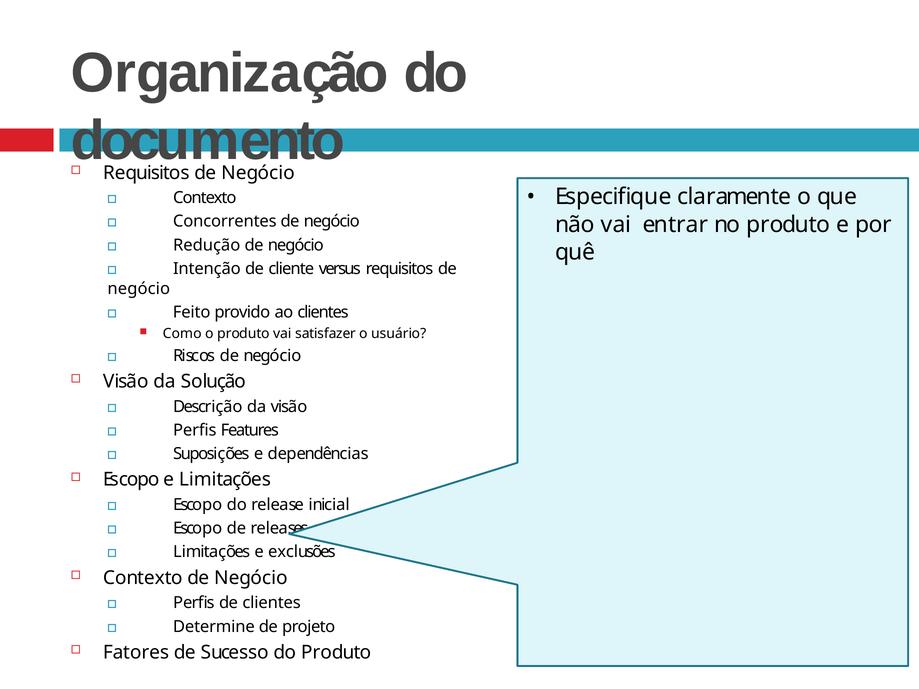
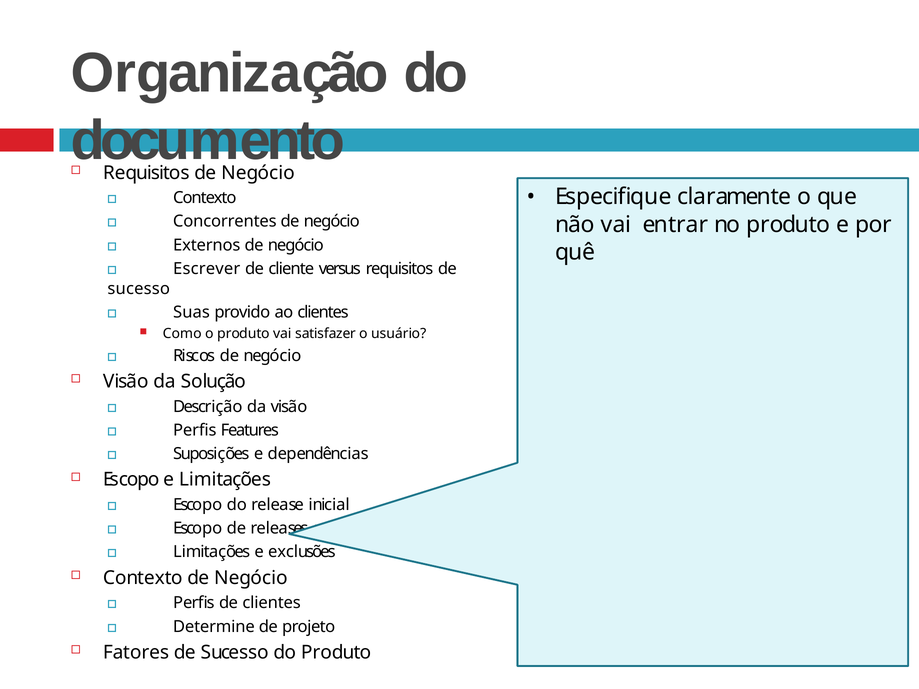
Redução: Redução -> Externos
Intenção: Intenção -> Escrever
negócio at (139, 289): negócio -> sucesso
Feito: Feito -> Suas
